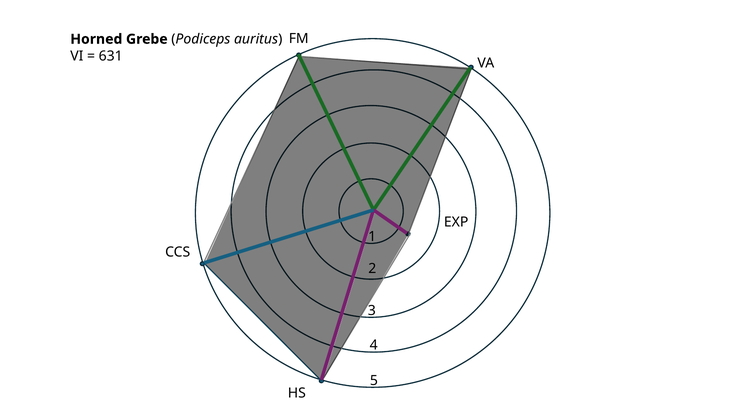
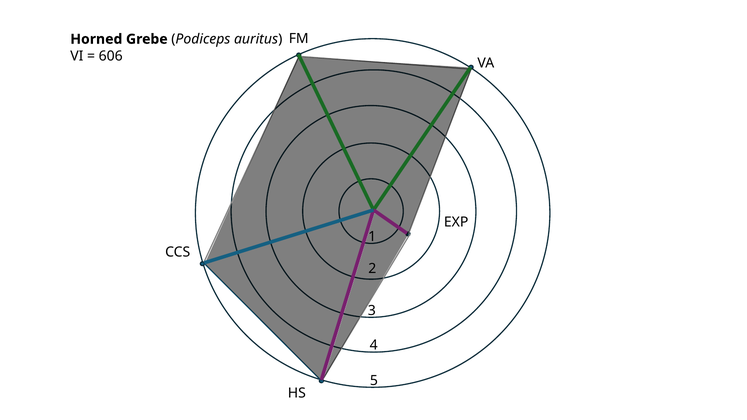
631: 631 -> 606
